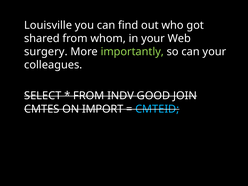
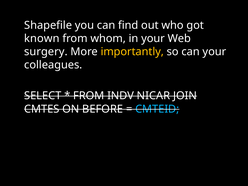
Louisville: Louisville -> Shapefile
shared: shared -> known
importantly colour: light green -> yellow
GOOD: GOOD -> NICAR
IMPORT: IMPORT -> BEFORE
